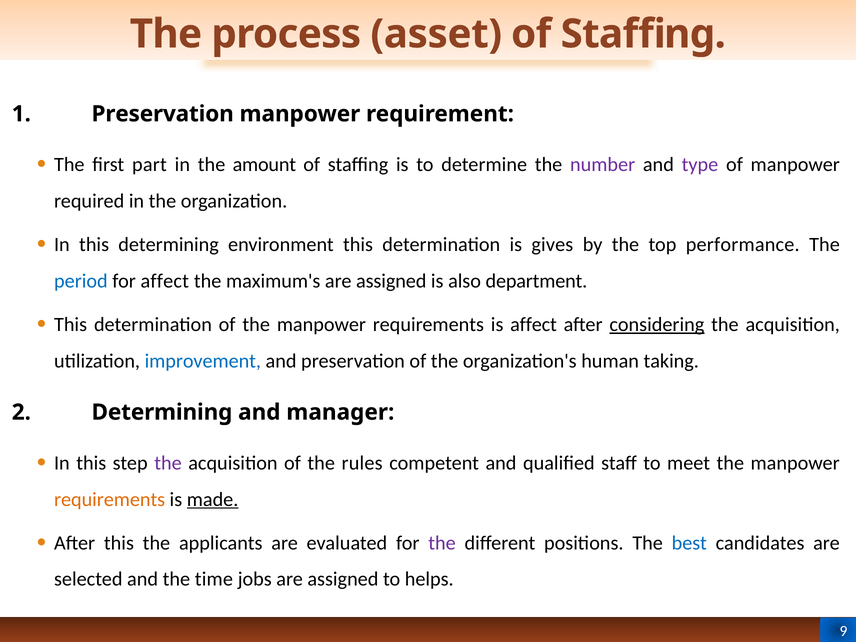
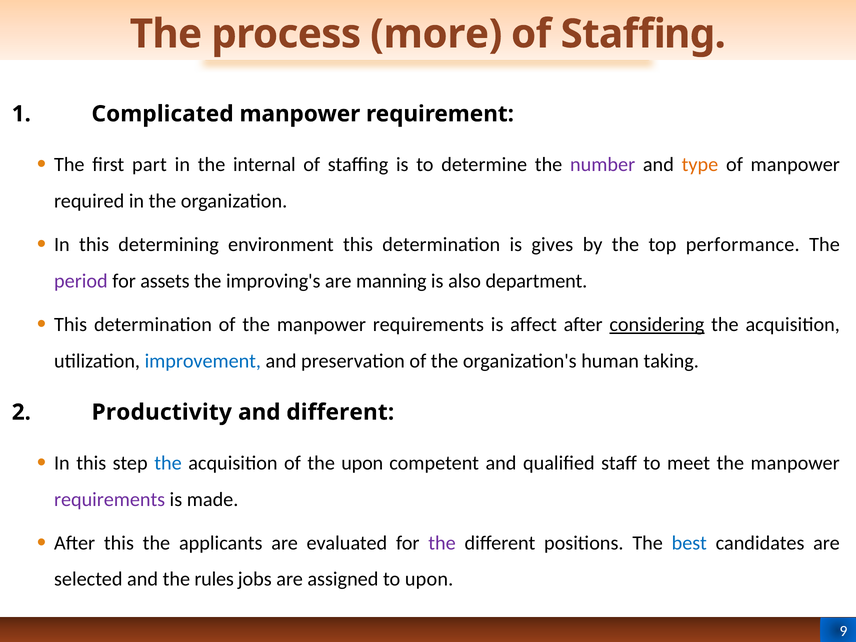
asset: asset -> more
1 Preservation: Preservation -> Complicated
amount: amount -> internal
type colour: purple -> orange
period colour: blue -> purple
for affect: affect -> assets
maximum's: maximum's -> improving's
assigned at (391, 281): assigned -> manning
2 Determining: Determining -> Productivity
and manager: manager -> different
the at (168, 463) colour: purple -> blue
the rules: rules -> upon
requirements at (110, 499) colour: orange -> purple
made underline: present -> none
time: time -> rules
to helps: helps -> upon
